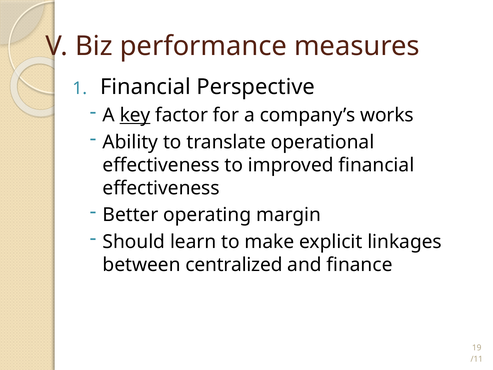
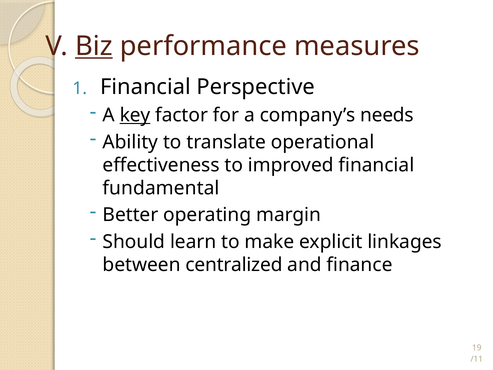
Biz underline: none -> present
works: works -> needs
effectiveness at (161, 188): effectiveness -> fundamental
